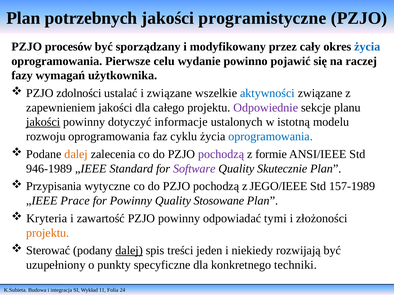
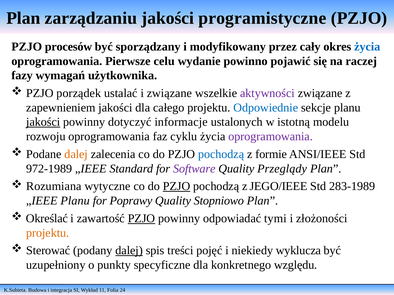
potrzebnych: potrzebnych -> zarządzaniu
zdolności: zdolności -> porządek
aktywności colour: blue -> purple
Odpowiednie colour: purple -> blue
oprogramowania at (271, 137) colour: blue -> purple
pochodzą at (221, 154) colour: purple -> blue
946-1989: 946-1989 -> 972-1989
Skutecznie: Skutecznie -> Przeglądy
Przypisania: Przypisania -> Rozumiana
PZJO at (177, 187) underline: none -> present
157-1989: 157-1989 -> 283-1989
„IEEE Prace: Prace -> Planu
for Powinny: Powinny -> Poprawy
Stosowane: Stosowane -> Stopniowo
Kryteria: Kryteria -> Określać
PZJO at (141, 219) underline: none -> present
jeden: jeden -> pojęć
rozwijają: rozwijają -> wyklucza
techniki: techniki -> względu
